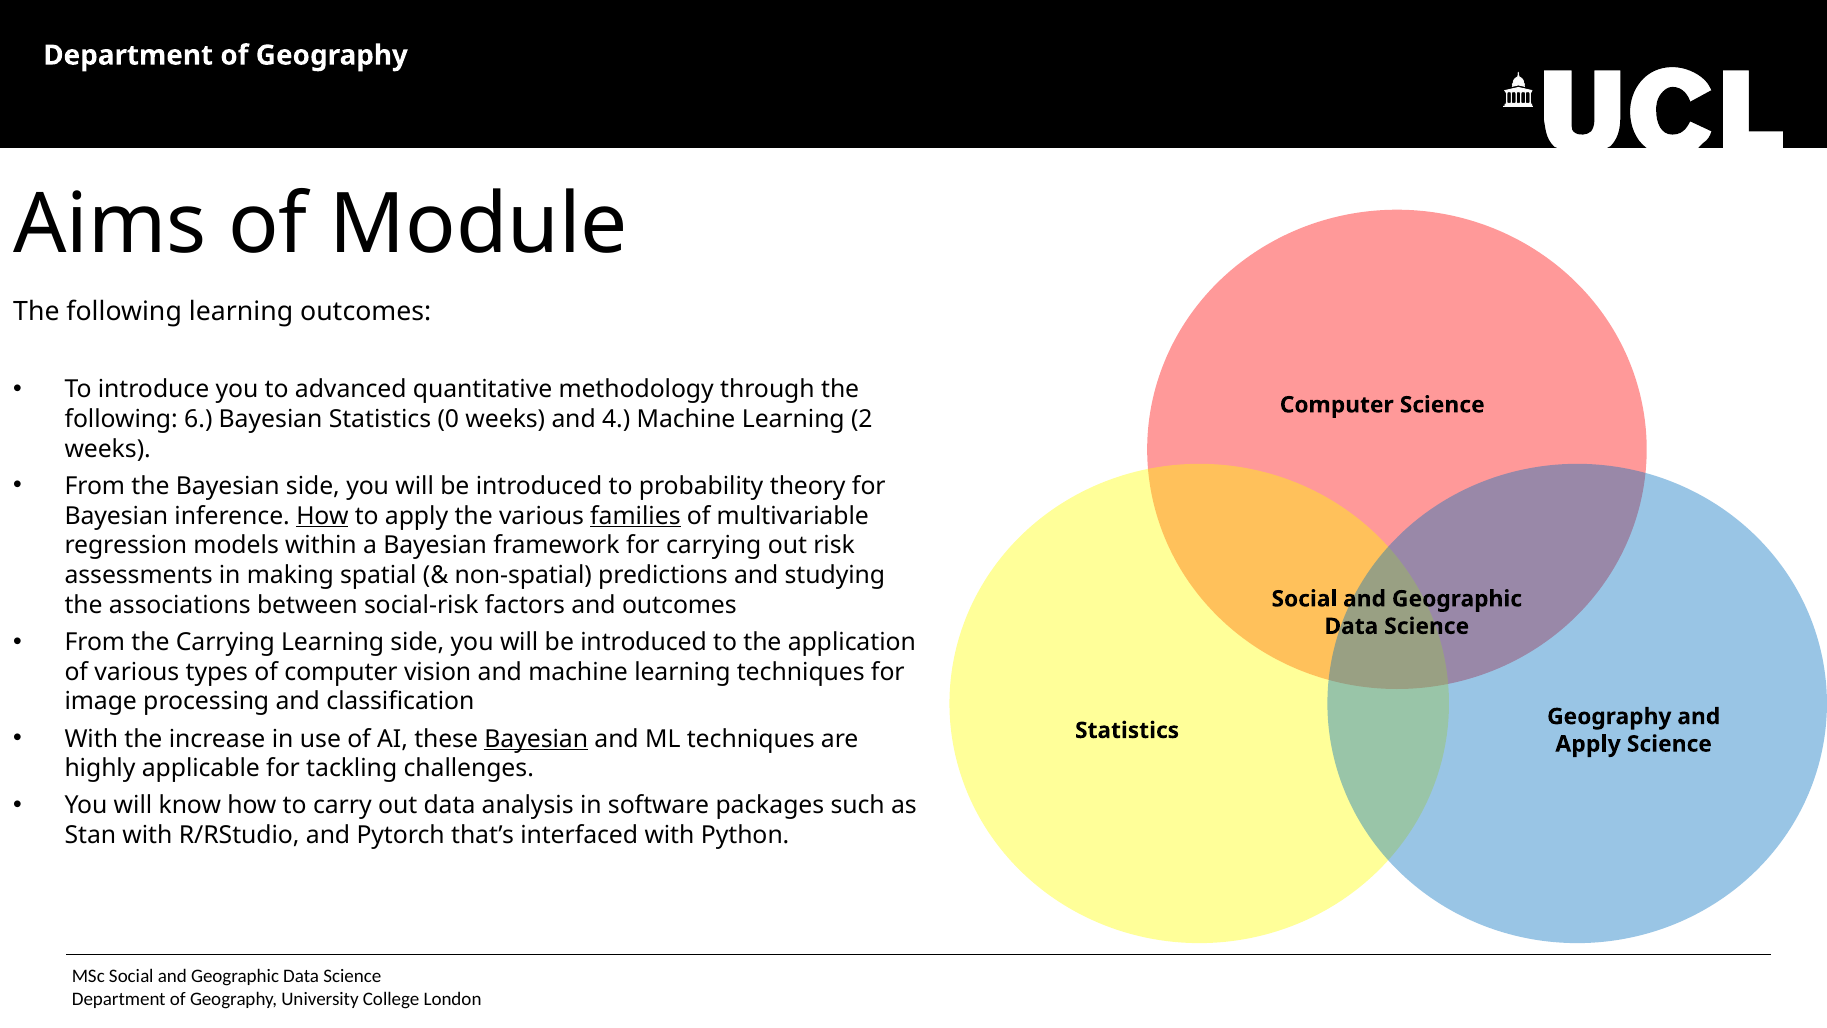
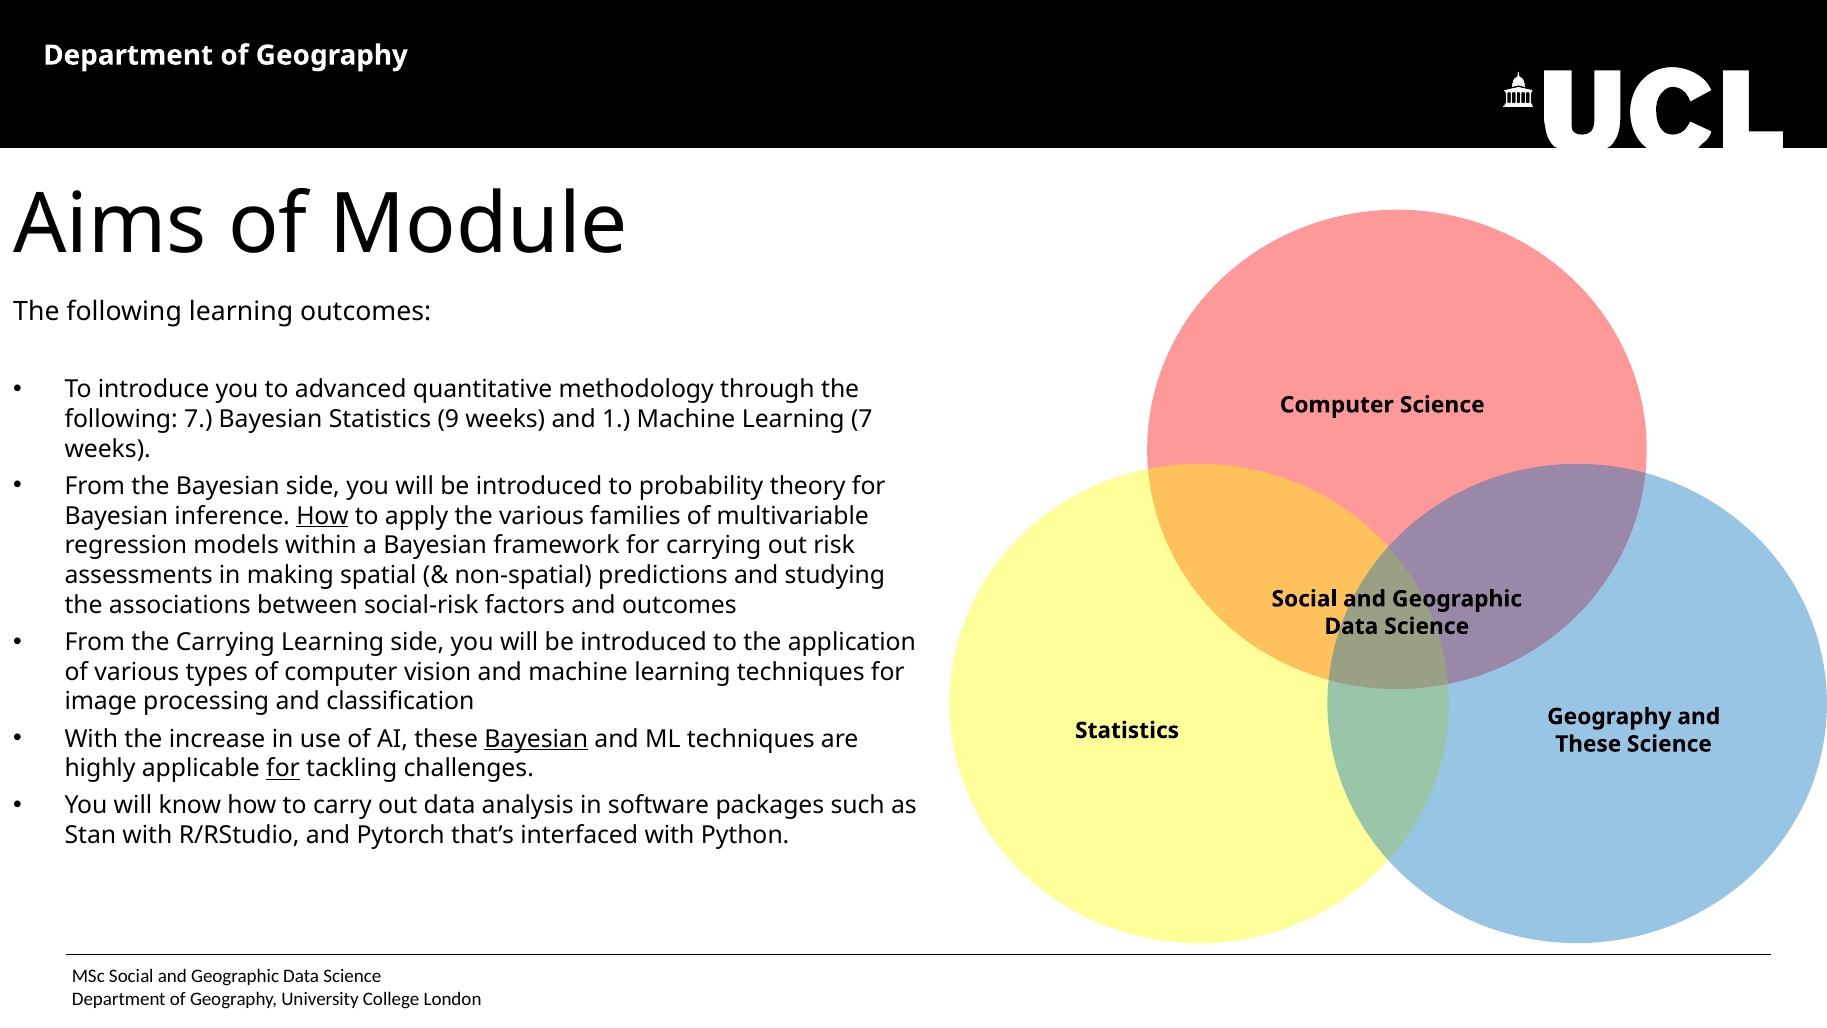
following 6: 6 -> 7
0: 0 -> 9
4: 4 -> 1
Learning 2: 2 -> 7
families underline: present -> none
Apply at (1588, 744): Apply -> These
for at (283, 768) underline: none -> present
